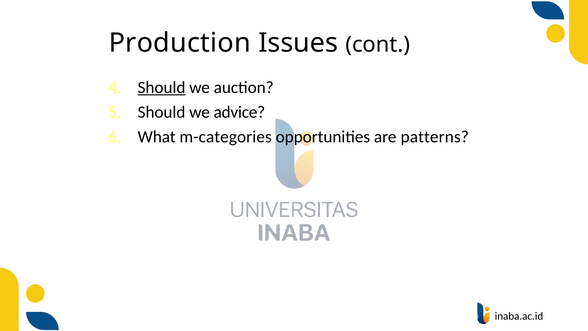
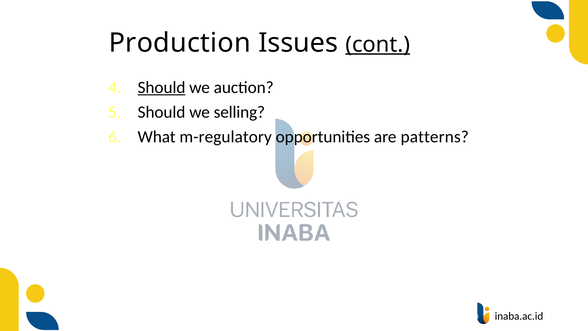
cont underline: none -> present
advice: advice -> selling
m-categories: m-categories -> m-regulatory
